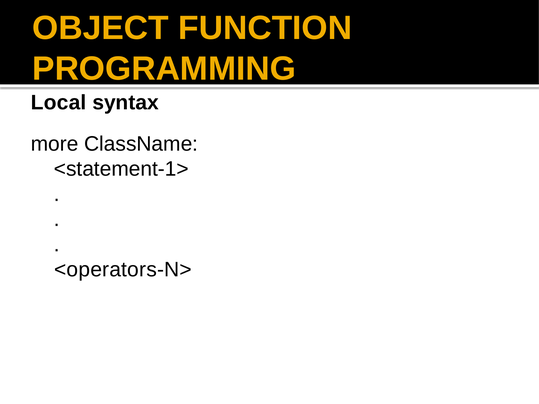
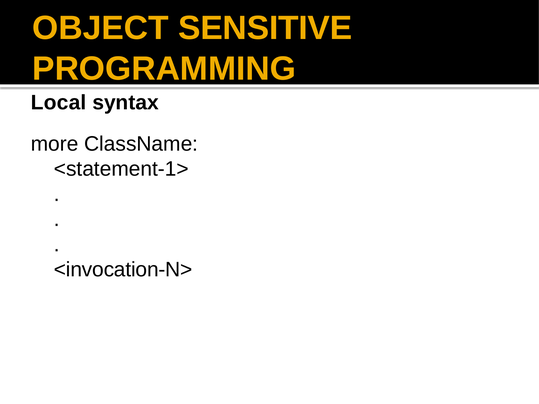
FUNCTION: FUNCTION -> SENSITIVE
<operators-N>: <operators-N> -> <invocation-N>
